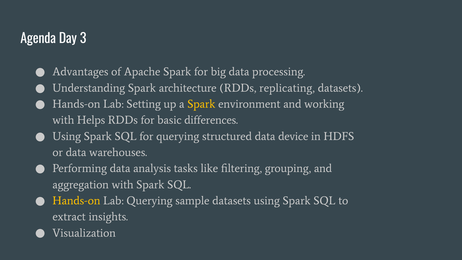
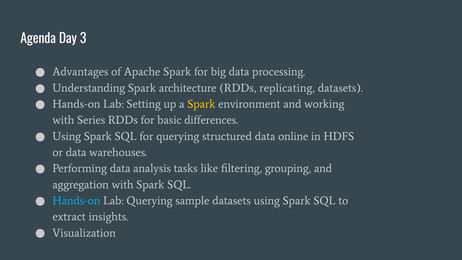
Helps: Helps -> Series
device: device -> online
Hands-on at (76, 201) colour: yellow -> light blue
